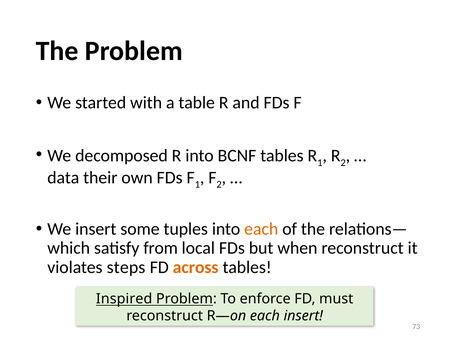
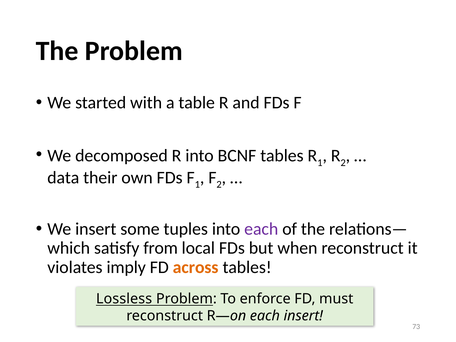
each at (261, 229) colour: orange -> purple
steps: steps -> imply
Inspired: Inspired -> Lossless
